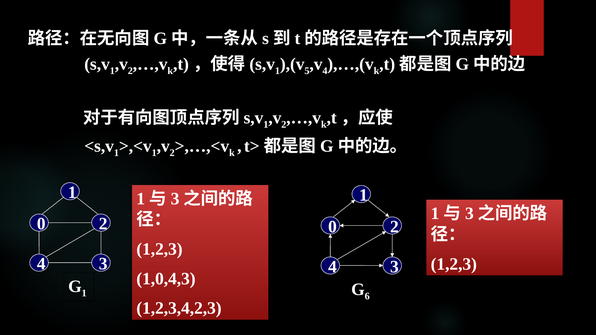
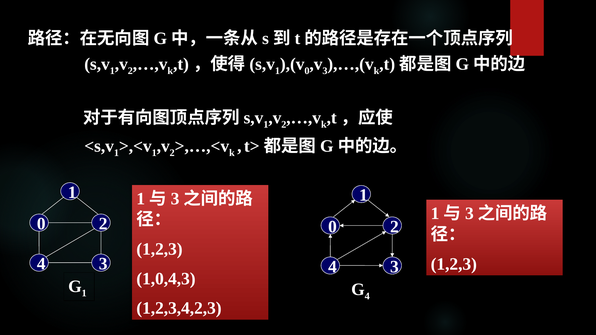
5 at (307, 71): 5 -> 0
4 at (325, 71): 4 -> 3
6 at (367, 296): 6 -> 4
